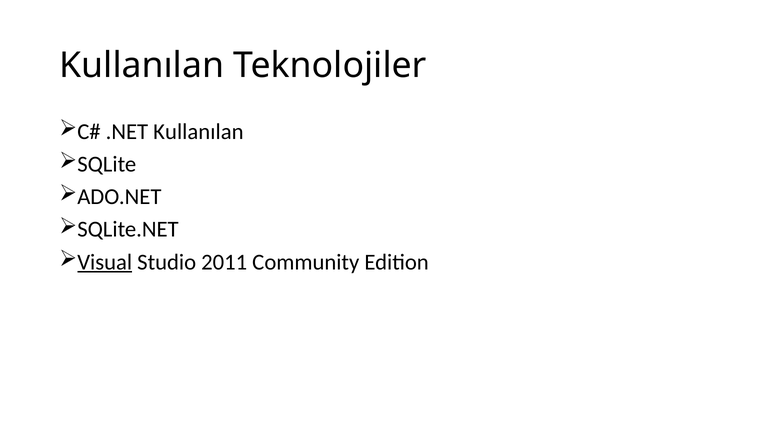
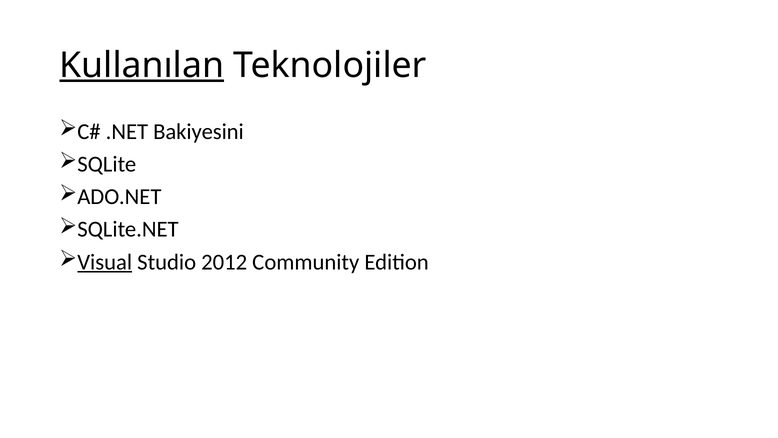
Kullanılan at (142, 65) underline: none -> present
.NET Kullanılan: Kullanılan -> Bakiyesini
2011: 2011 -> 2012
